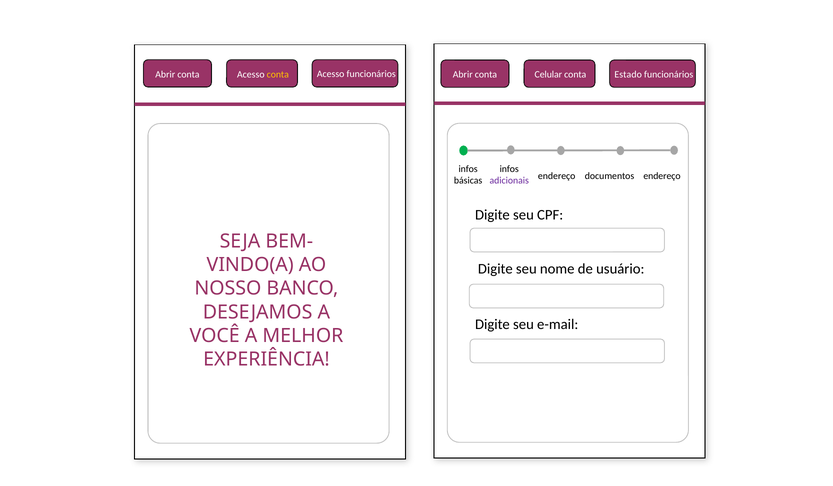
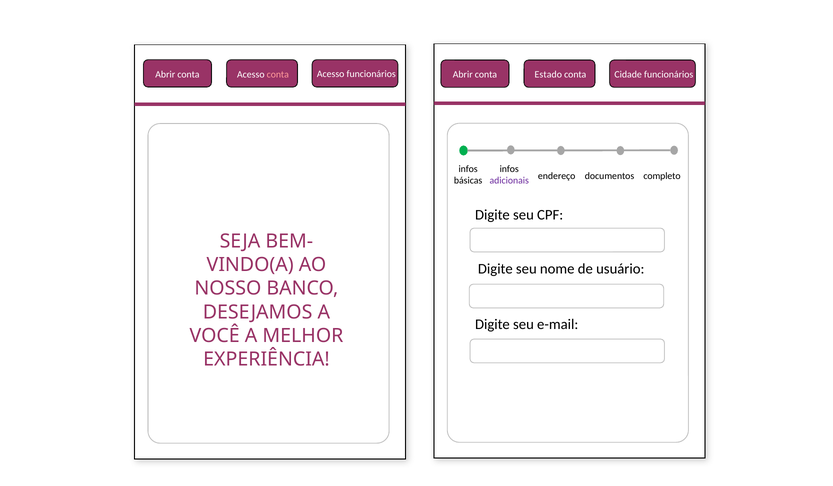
conta at (278, 74) colour: yellow -> pink
Celular: Celular -> Estado
Estado: Estado -> Cidade
documentos endereço: endereço -> completo
